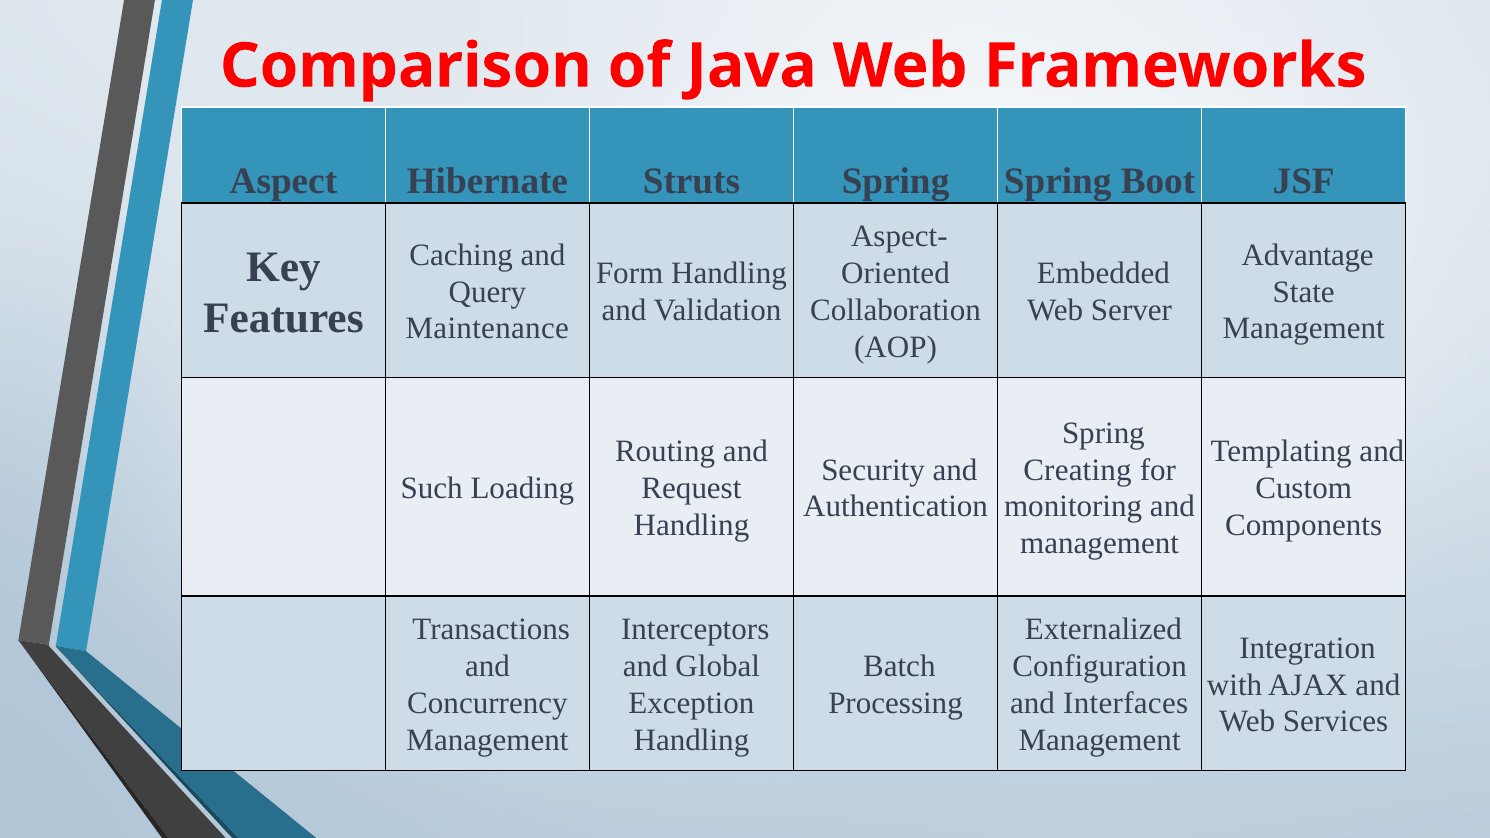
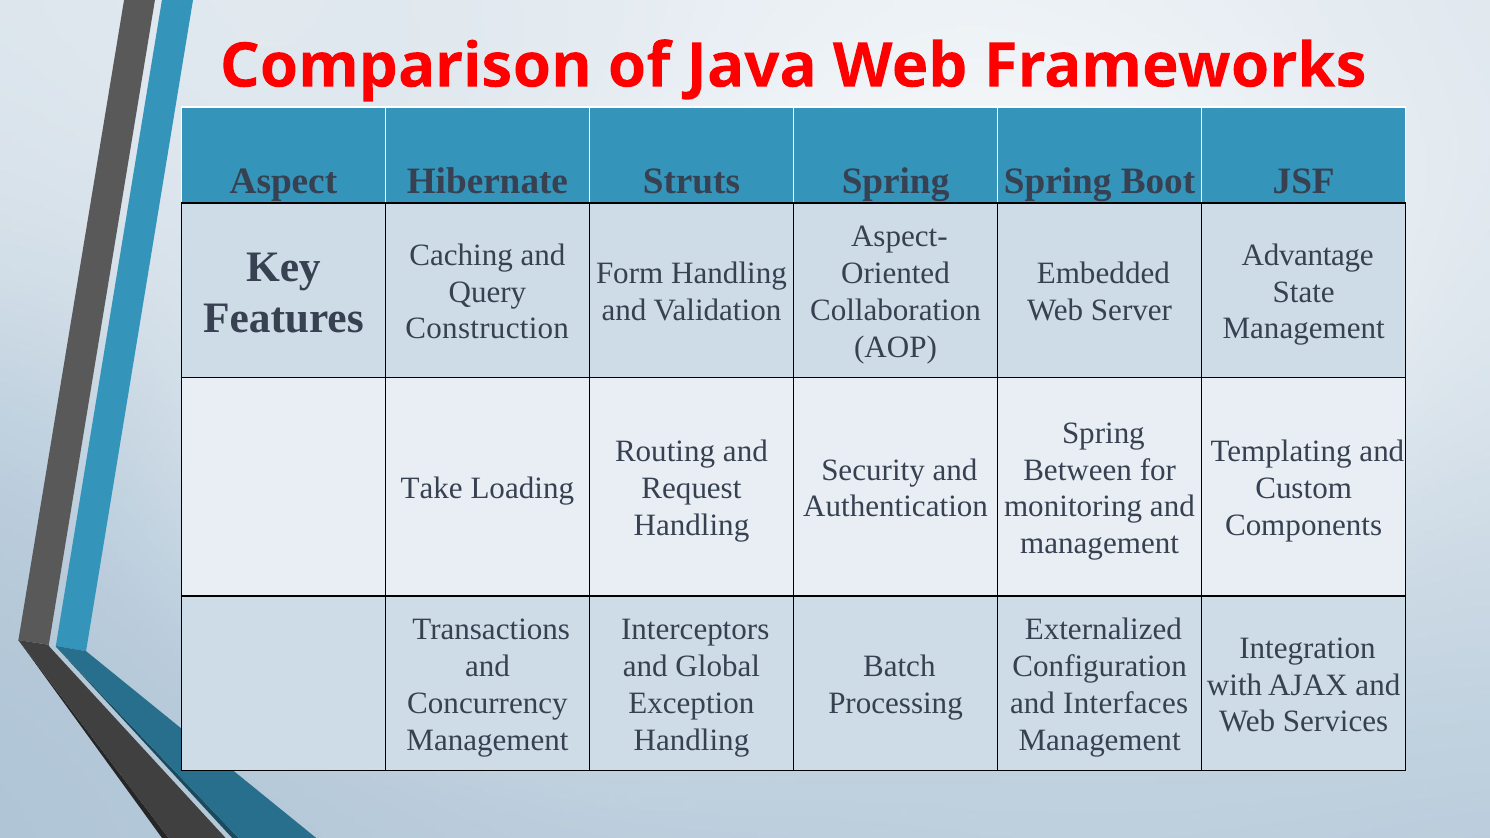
Maintenance: Maintenance -> Construction
Creating: Creating -> Between
Such: Such -> Take
